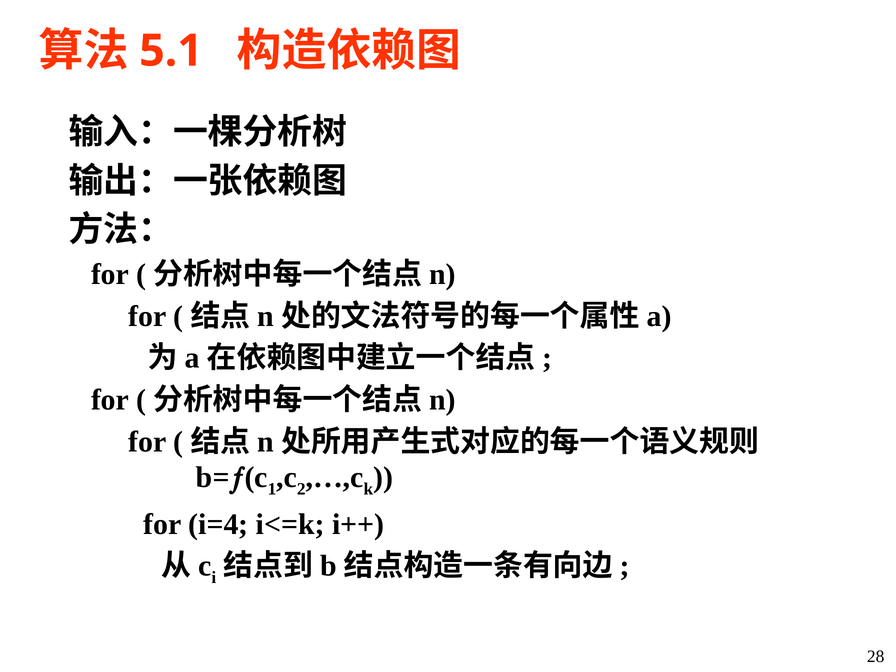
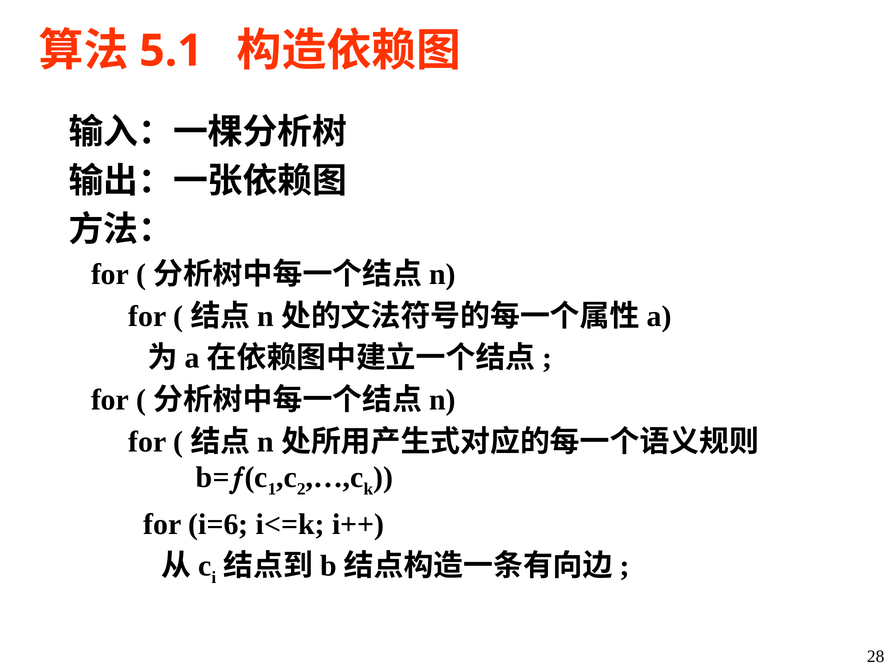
i=4: i=4 -> i=6
